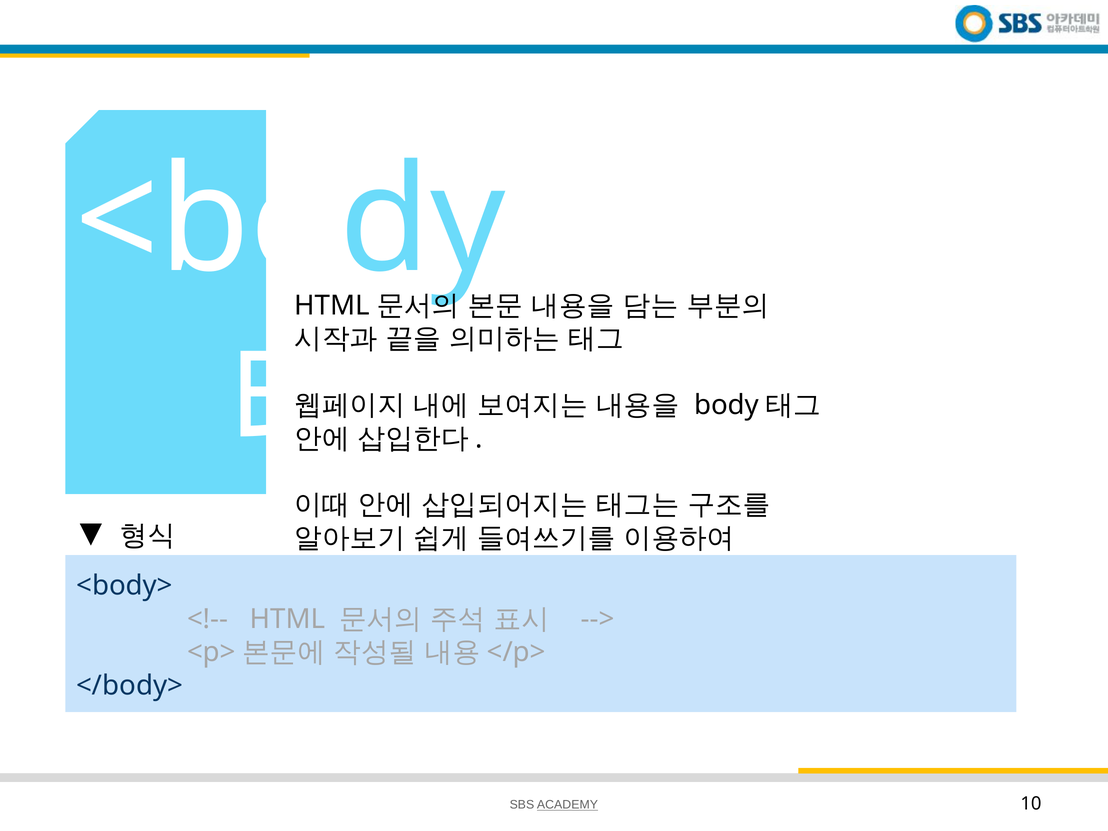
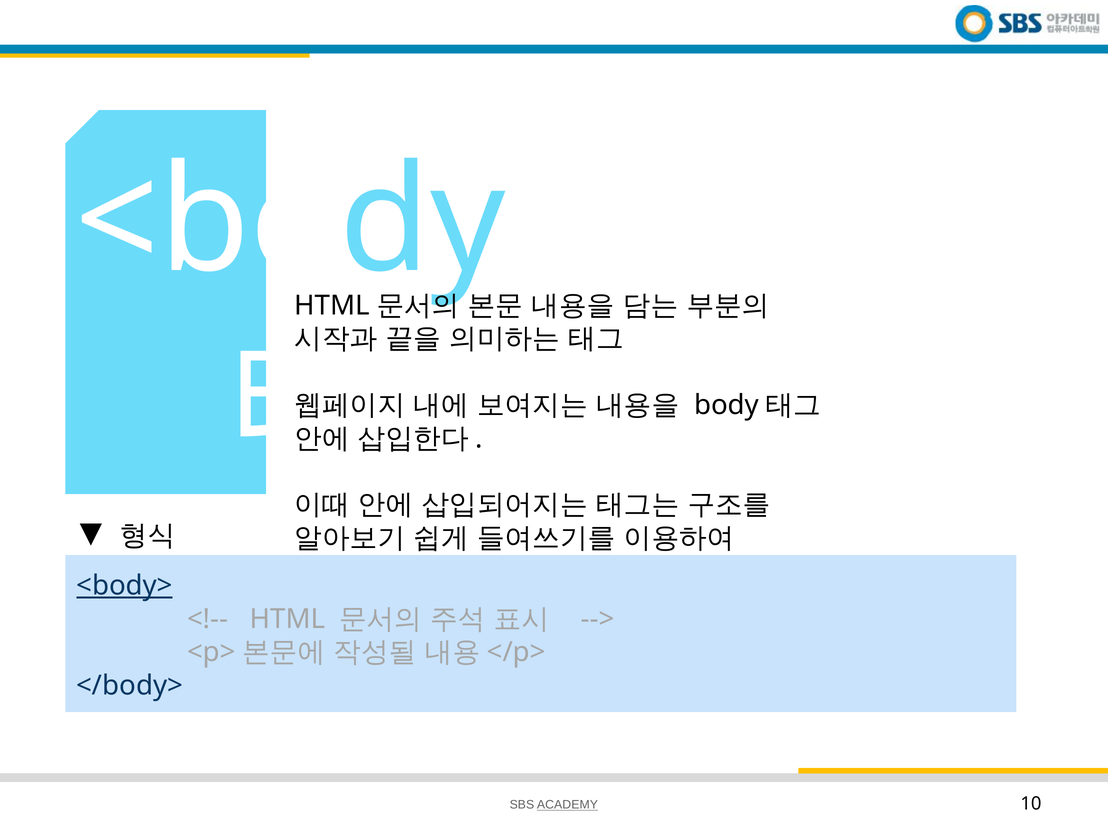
<body> underline: none -> present
